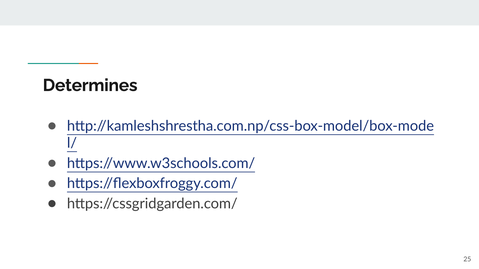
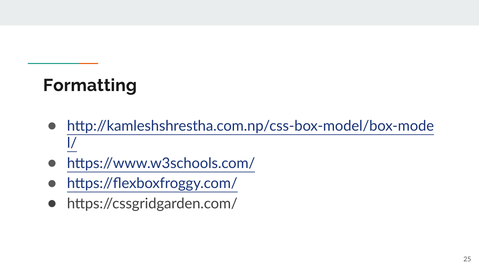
Determines: Determines -> Formatting
